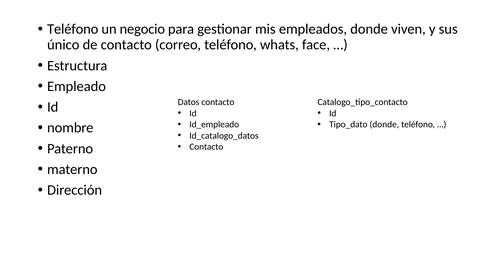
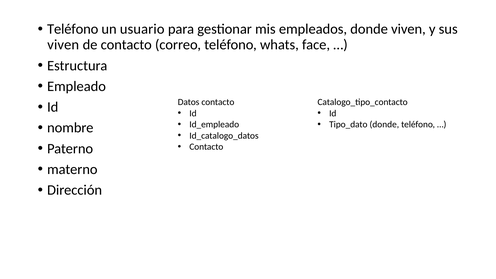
negocio: negocio -> usuario
único at (63, 45): único -> viven
